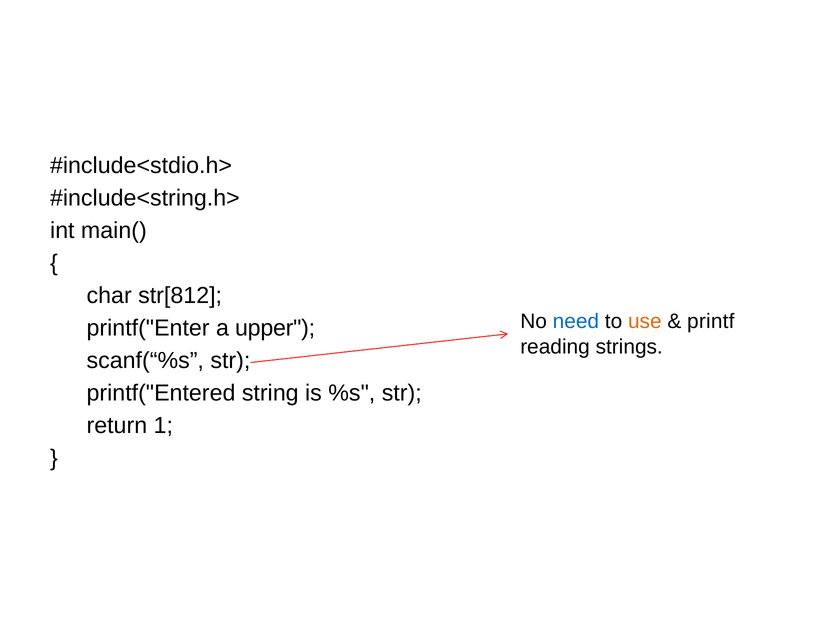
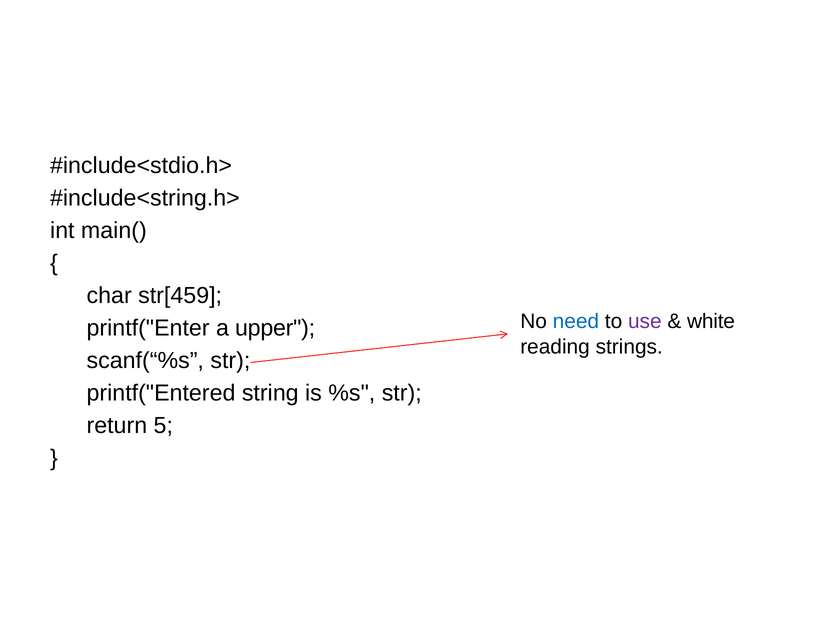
str[812: str[812 -> str[459
use colour: orange -> purple
printf: printf -> white
1: 1 -> 5
